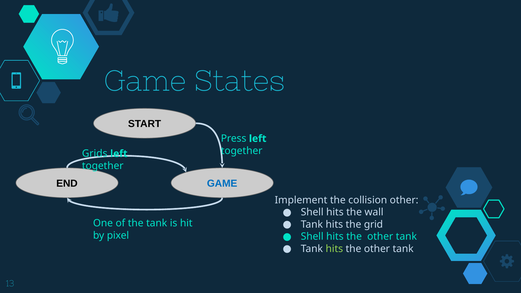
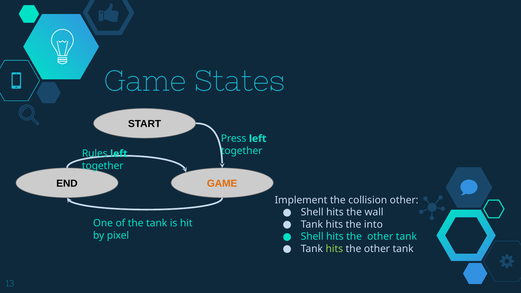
Grids: Grids -> Rules
GAME at (222, 184) colour: blue -> orange
grid: grid -> into
